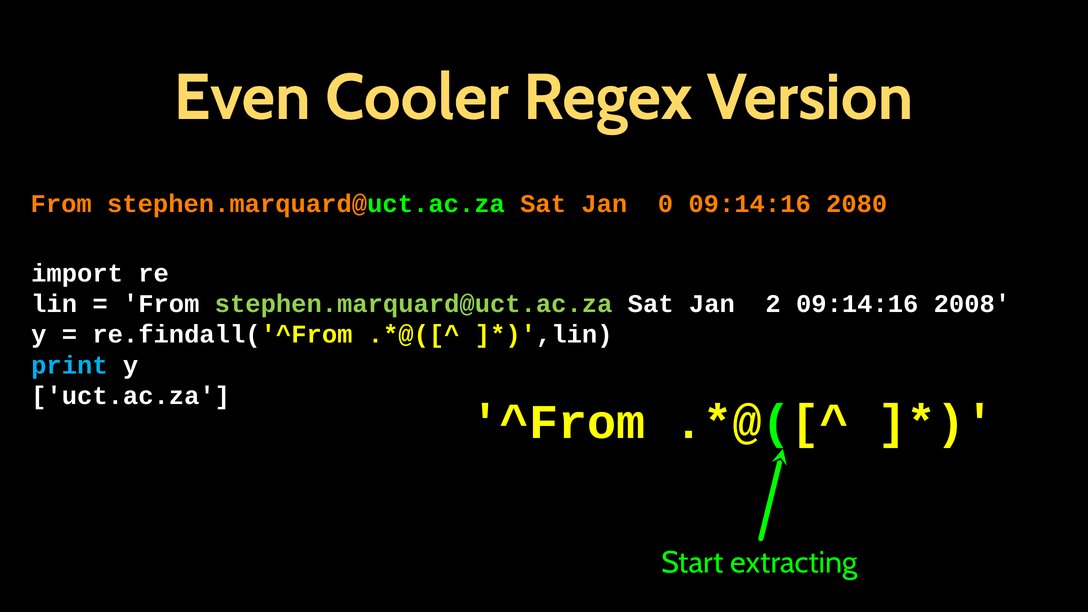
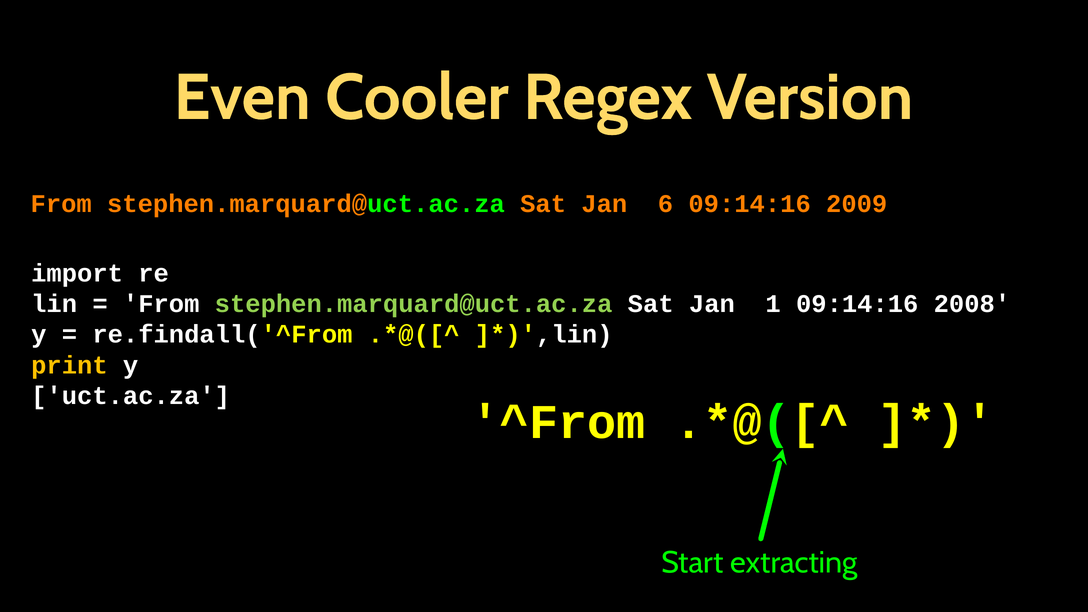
0: 0 -> 6
2080: 2080 -> 2009
2: 2 -> 1
print colour: light blue -> yellow
